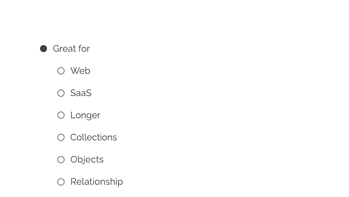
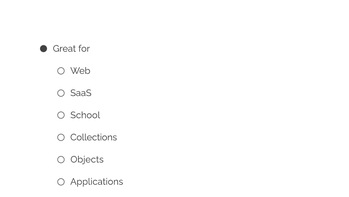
Longer: Longer -> School
Relationship: Relationship -> Applications
